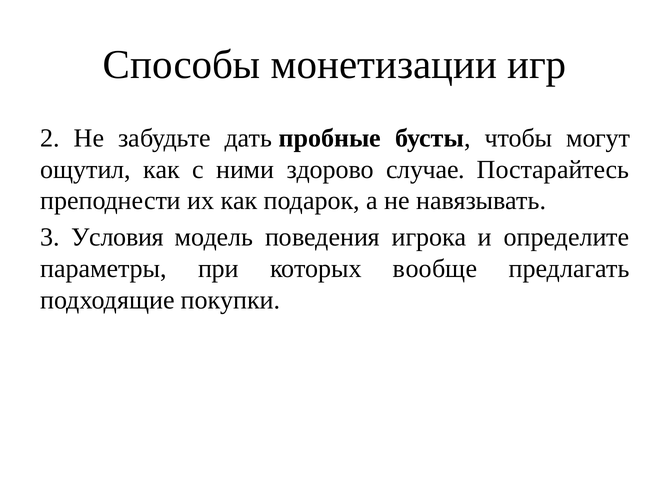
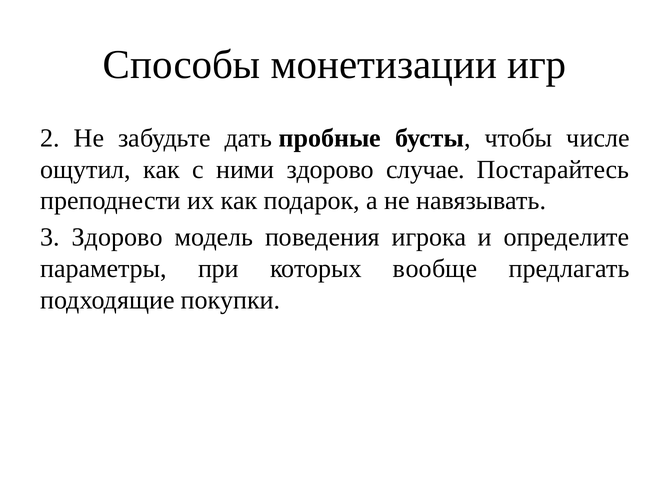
могут: могут -> числе
3 Условия: Условия -> Здорово
